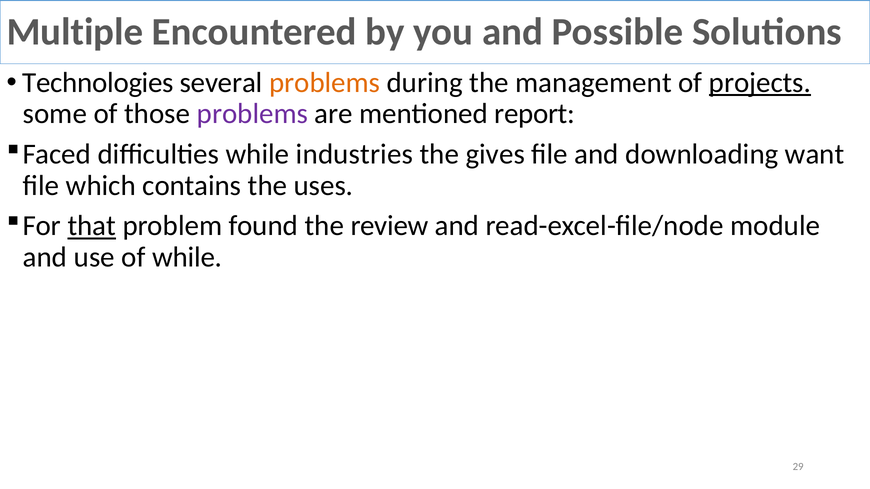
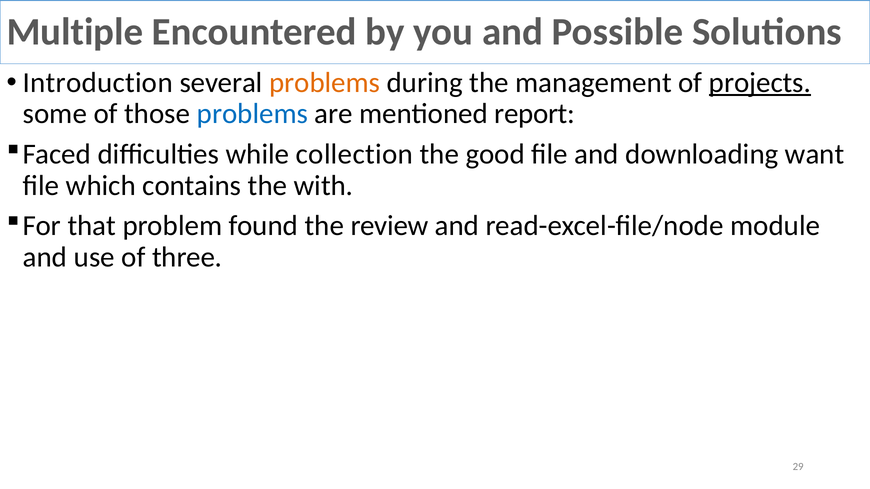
Technologies: Technologies -> Introduction
problems at (252, 114) colour: purple -> blue
industries: industries -> collection
gives: gives -> good
uses: uses -> with
that underline: present -> none
of while: while -> three
